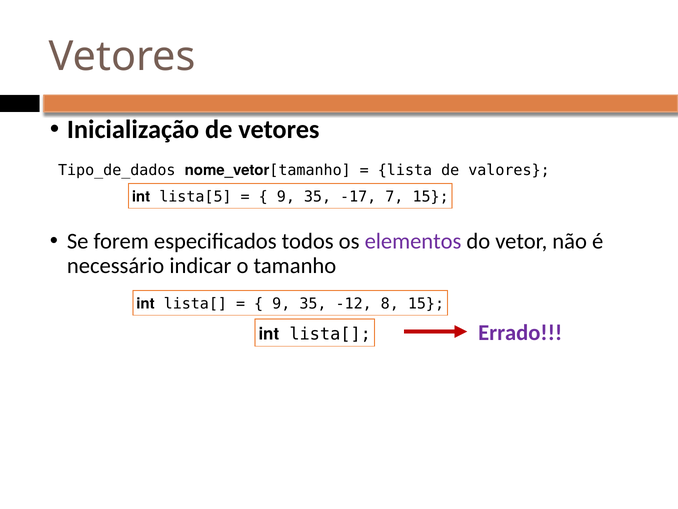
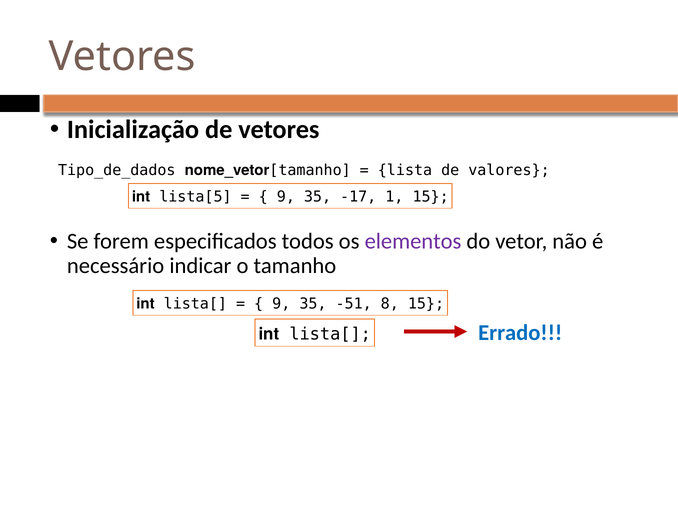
7: 7 -> 1
-12: -12 -> -51
Errado colour: purple -> blue
